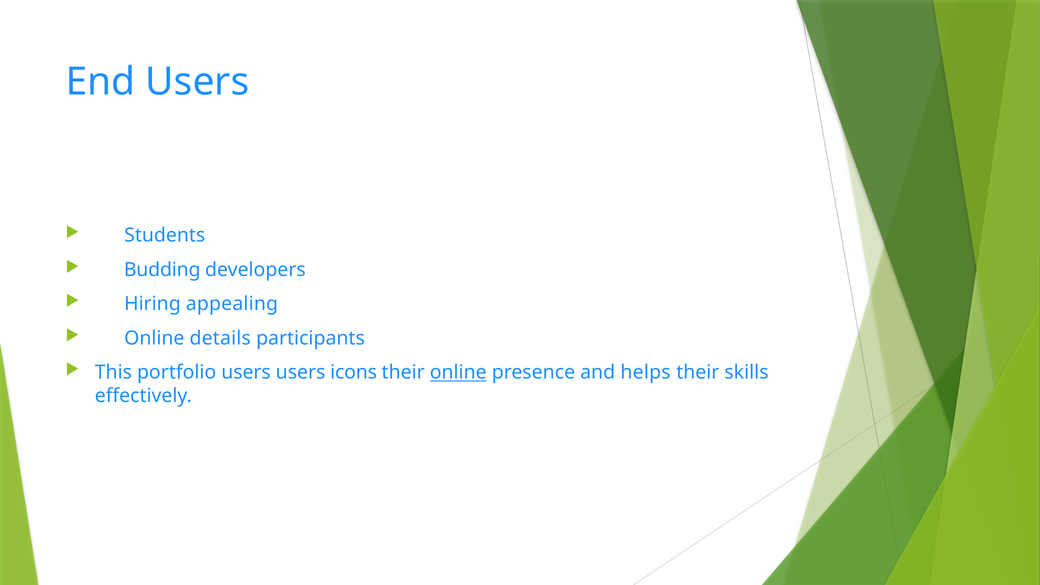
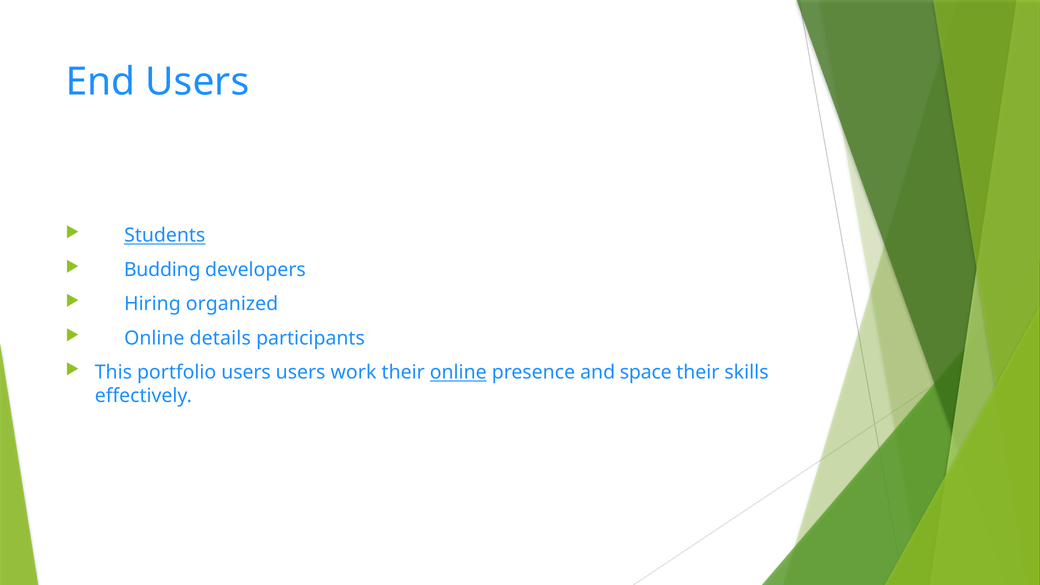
Students underline: none -> present
appealing: appealing -> organized
icons: icons -> work
helps: helps -> space
